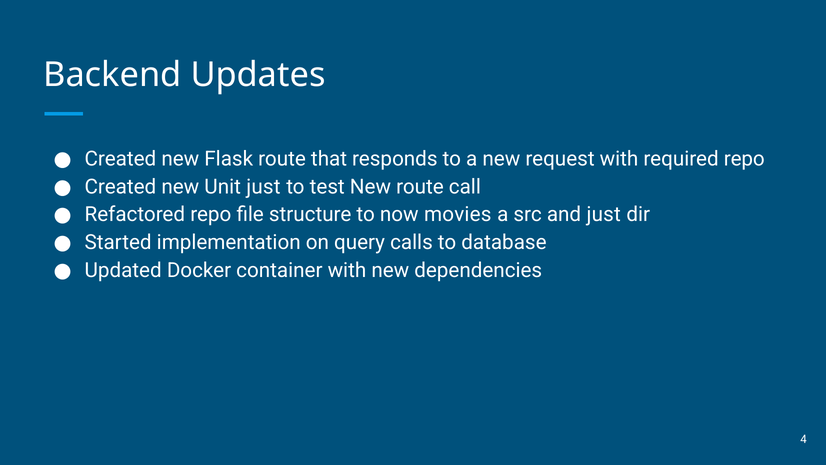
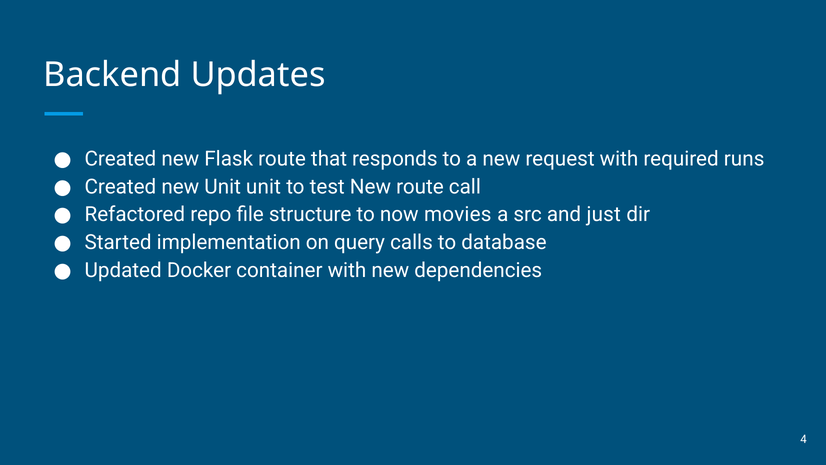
required repo: repo -> runs
Unit just: just -> unit
